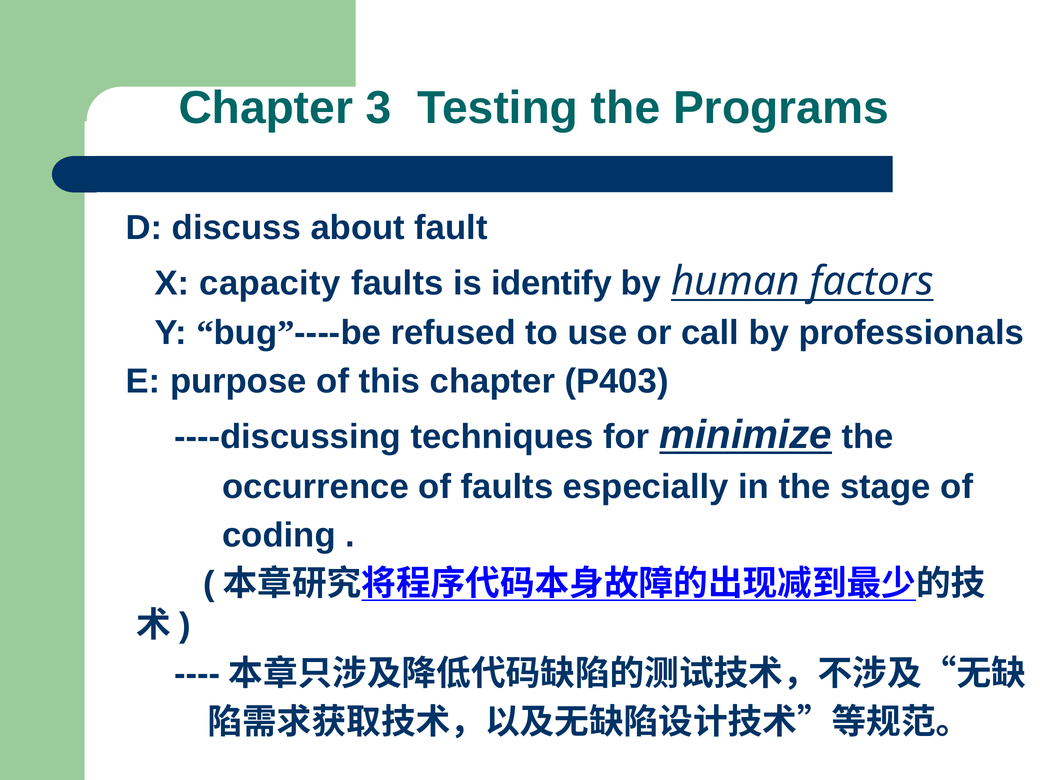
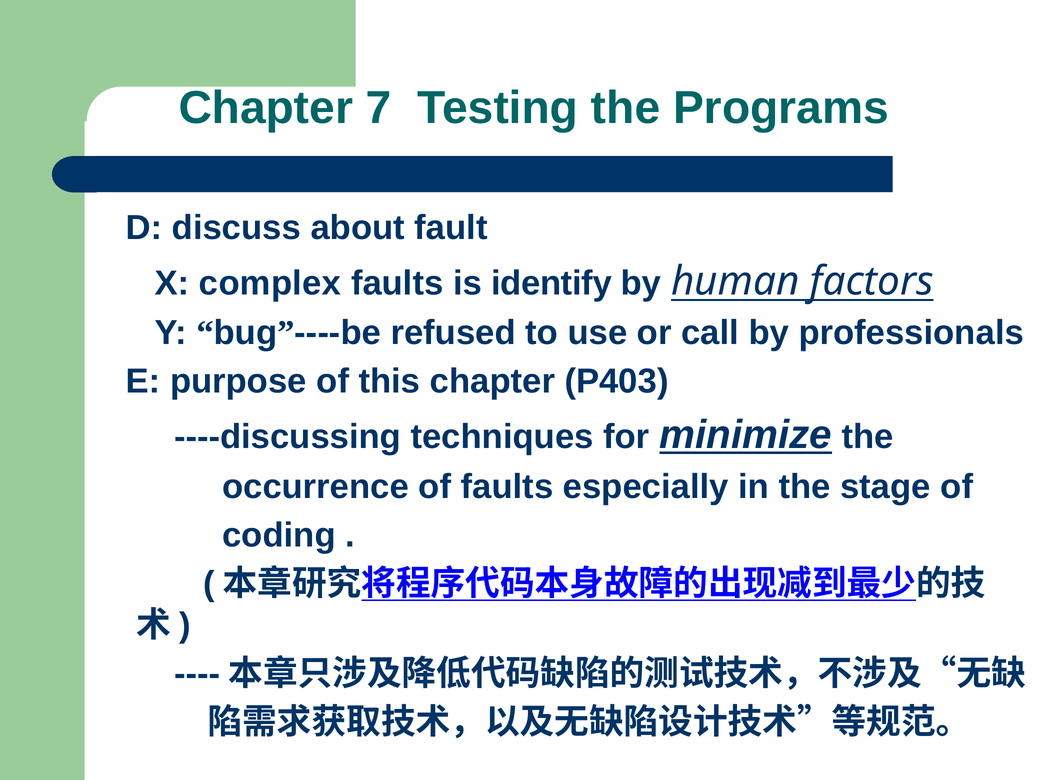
3: 3 -> 7
capacity: capacity -> complex
